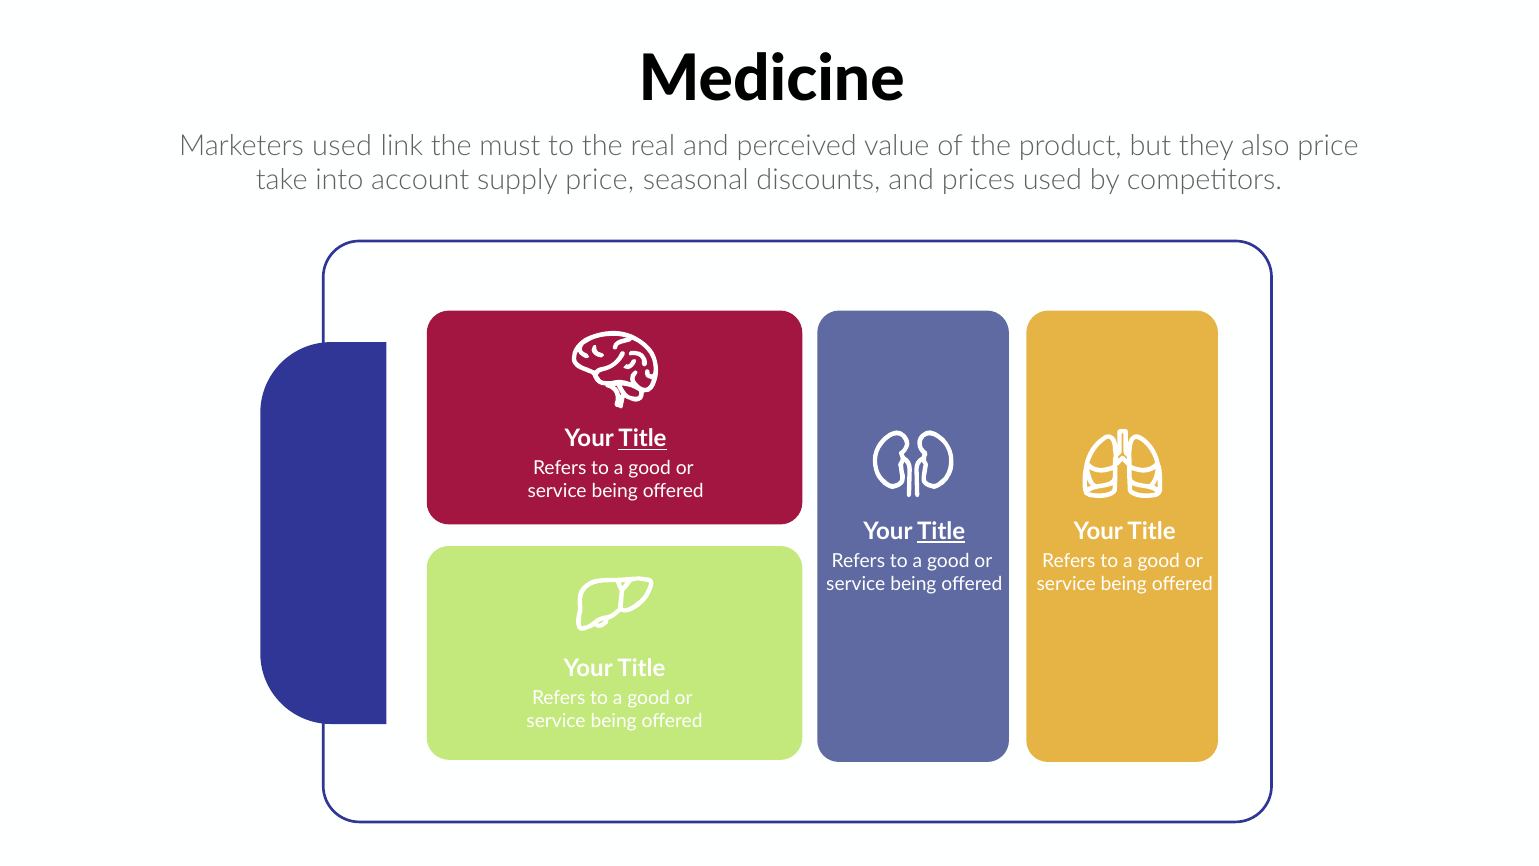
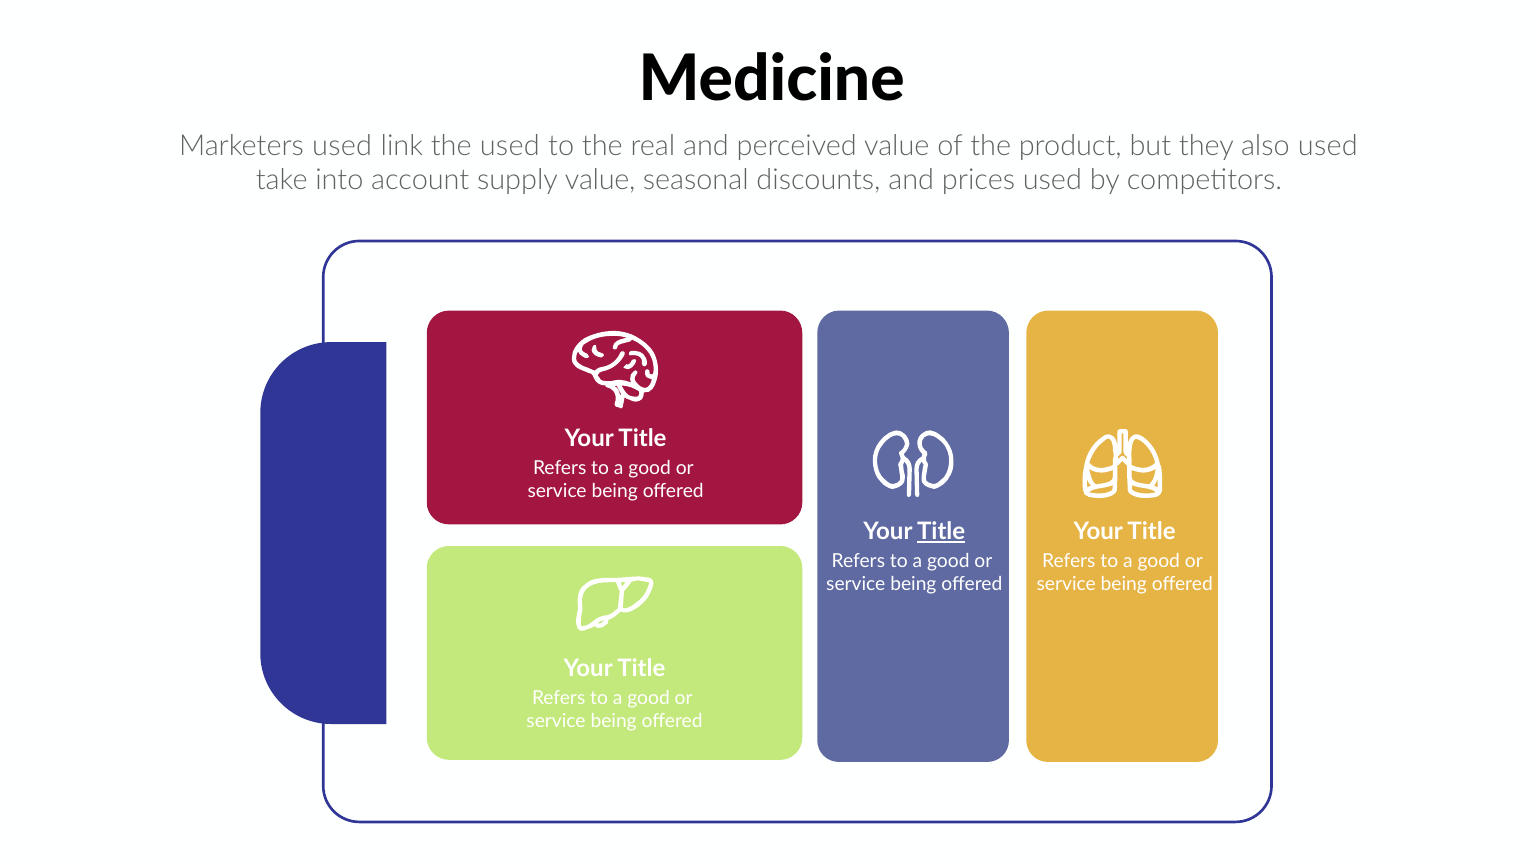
the must: must -> used
also price: price -> used
supply price: price -> value
Title at (642, 439) underline: present -> none
